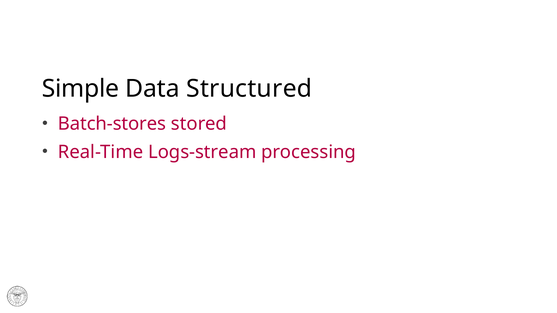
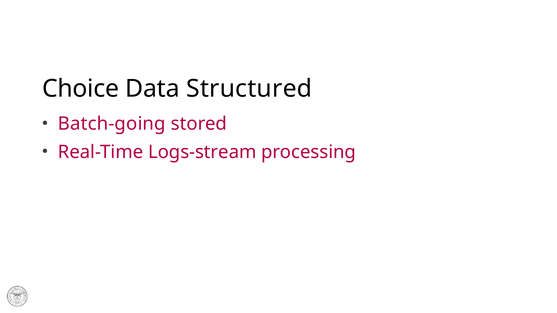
Simple: Simple -> Choice
Batch-stores: Batch-stores -> Batch-going
